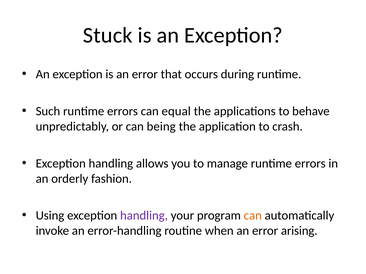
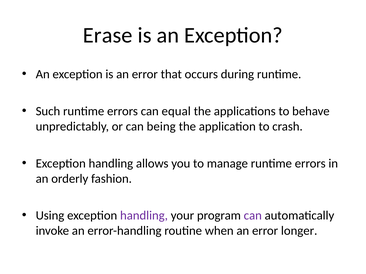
Stuck: Stuck -> Erase
can at (253, 216) colour: orange -> purple
arising: arising -> longer
